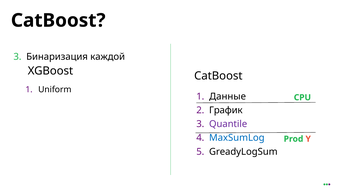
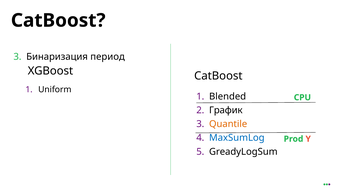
каждой: каждой -> период
Данные: Данные -> Blended
Quantile colour: purple -> orange
